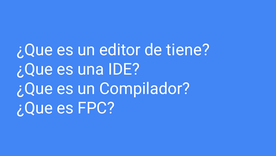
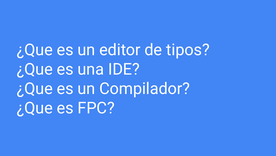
tiene: tiene -> tipos
